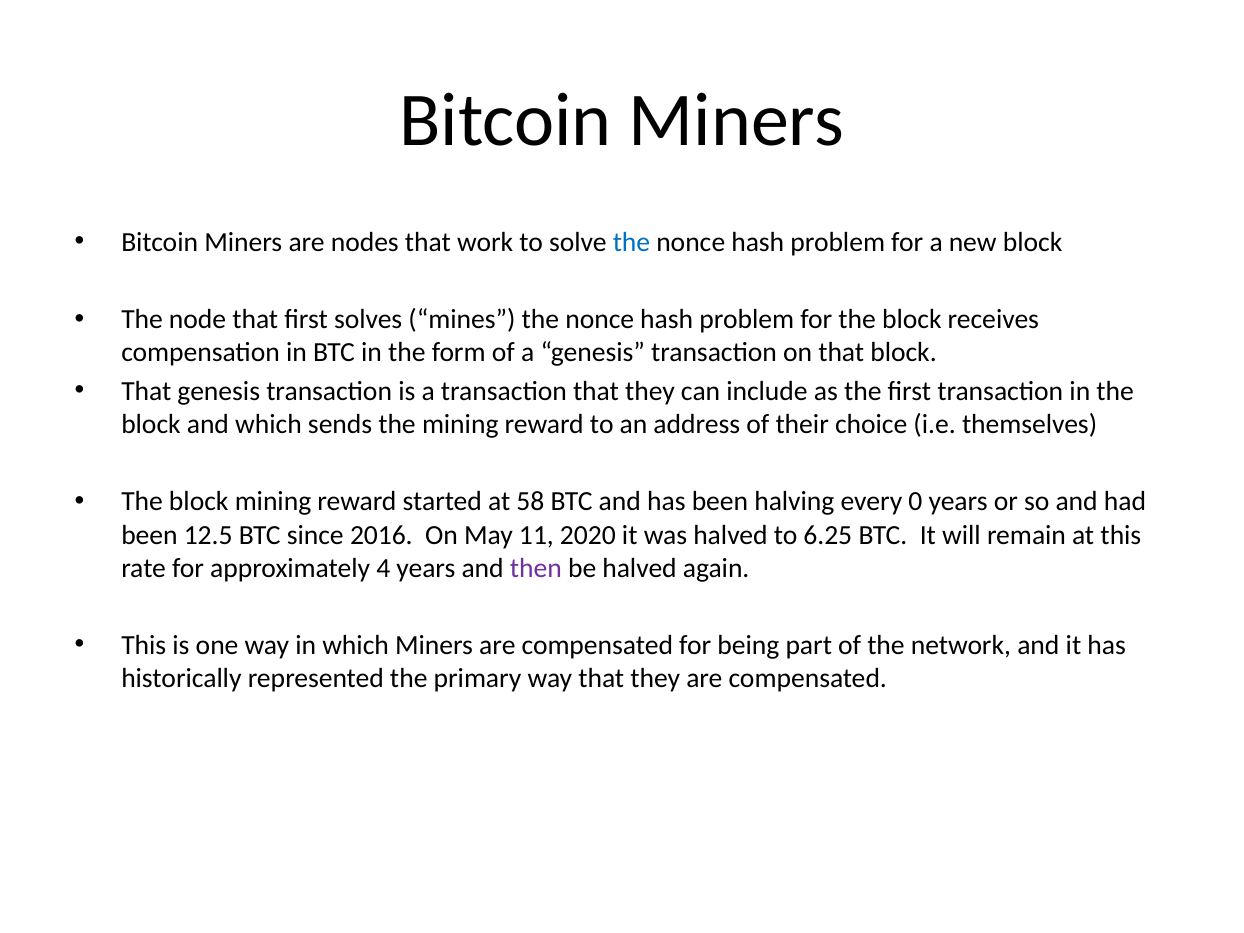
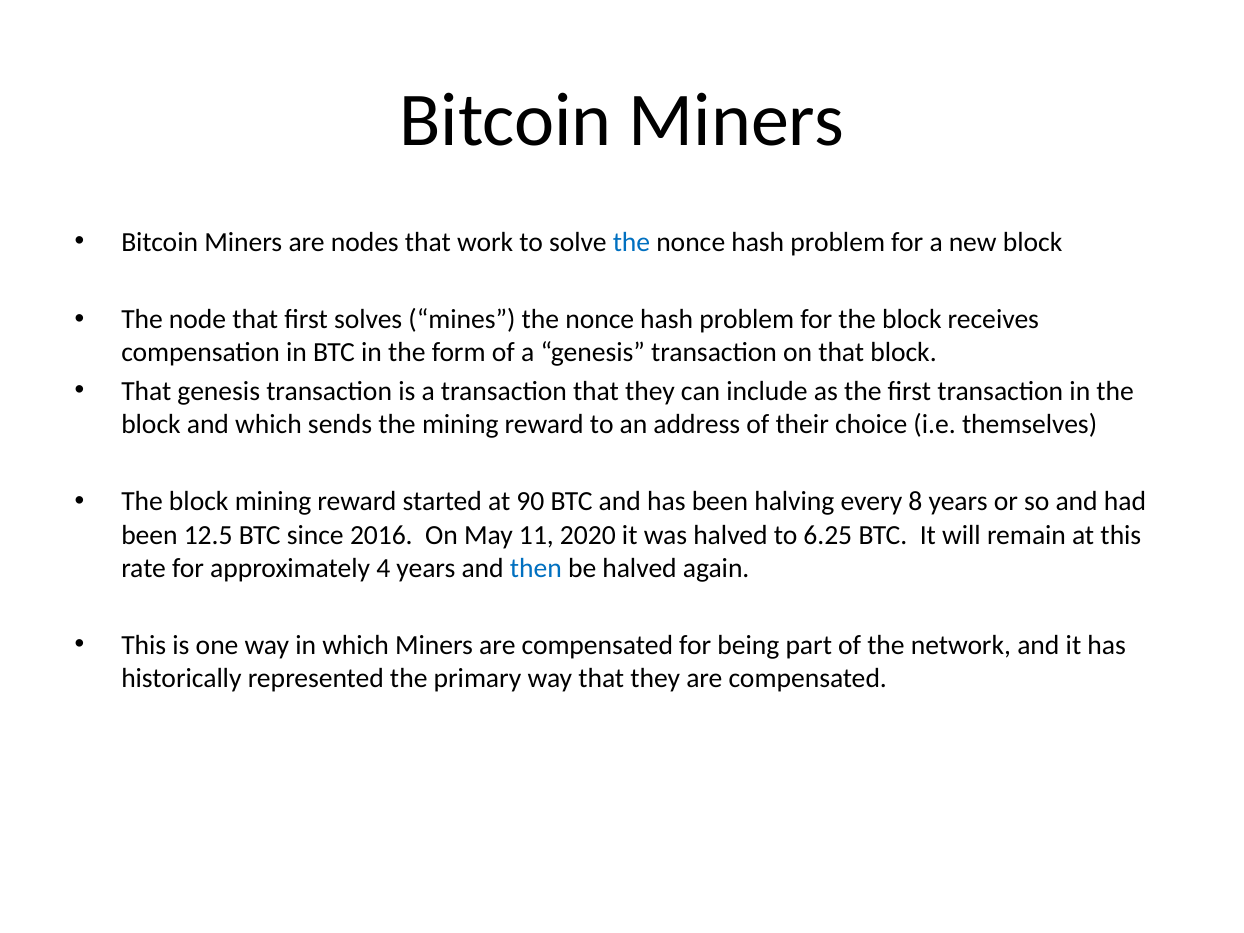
58: 58 -> 90
0: 0 -> 8
then colour: purple -> blue
